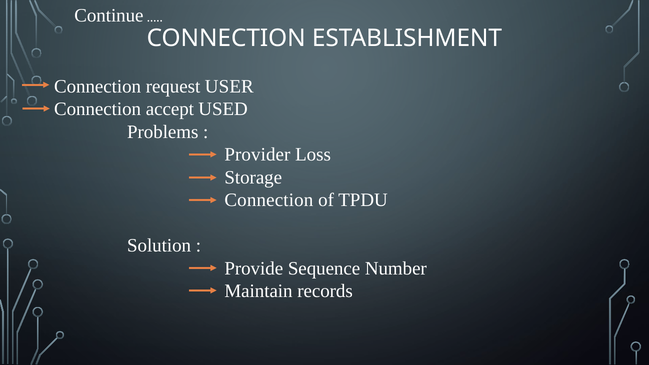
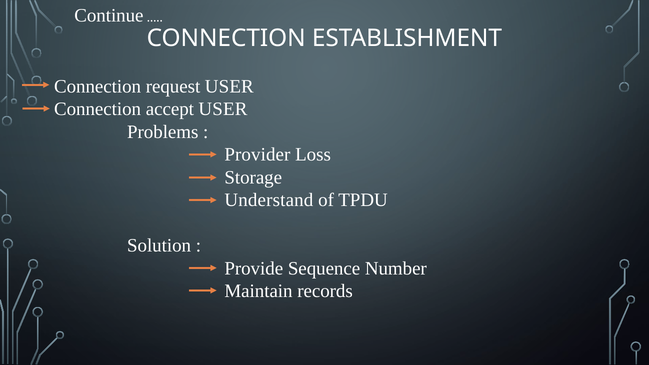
accept USED: USED -> USER
Connection at (269, 200): Connection -> Understand
